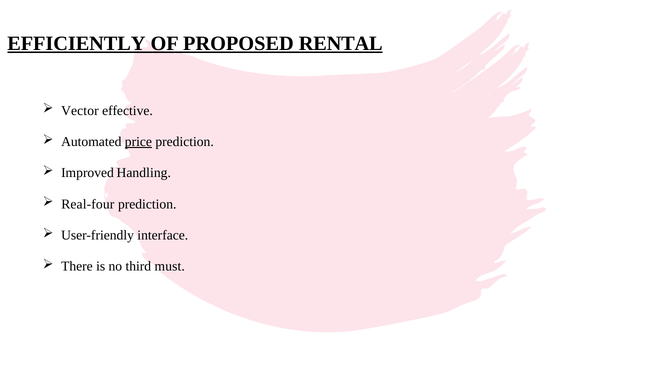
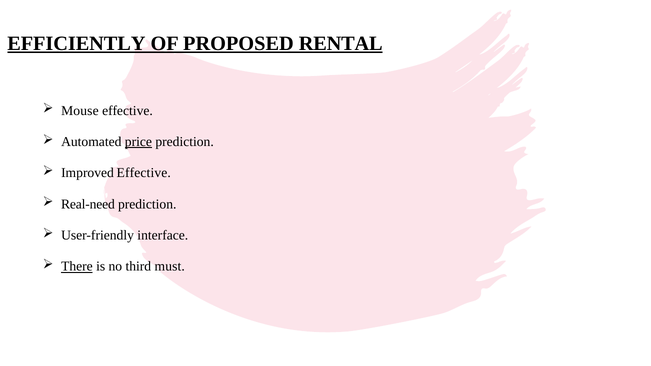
Vector: Vector -> Mouse
Improved Handling: Handling -> Effective
Real-four: Real-four -> Real-need
There underline: none -> present
